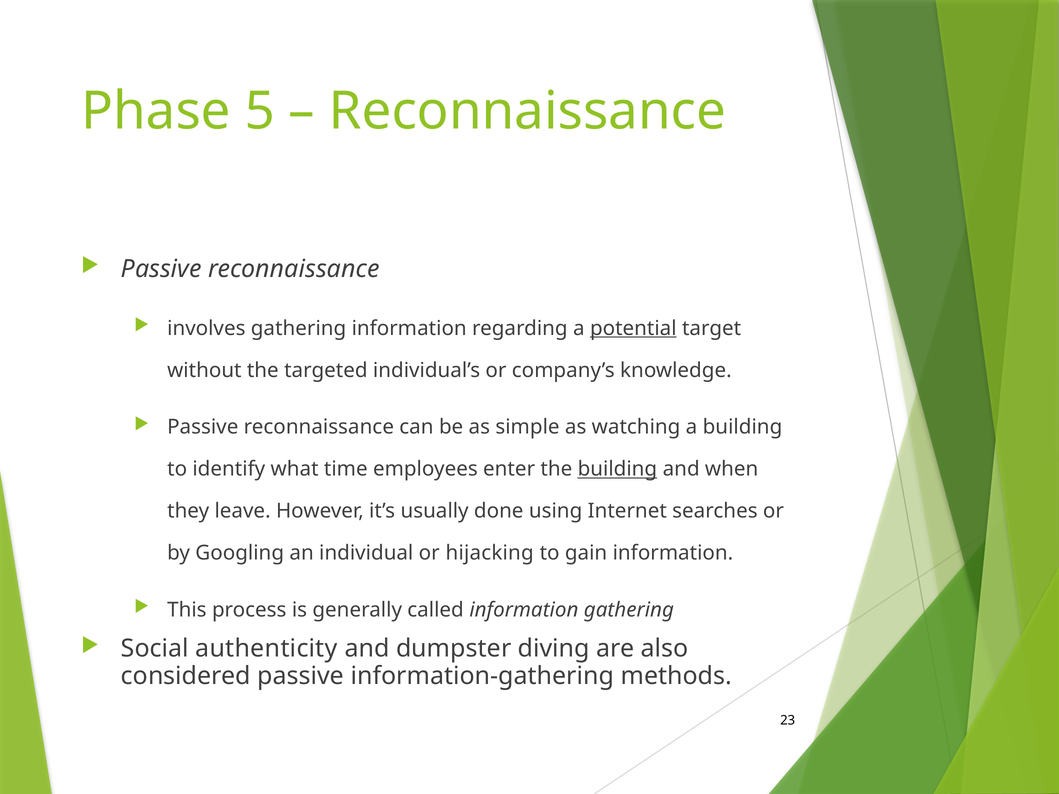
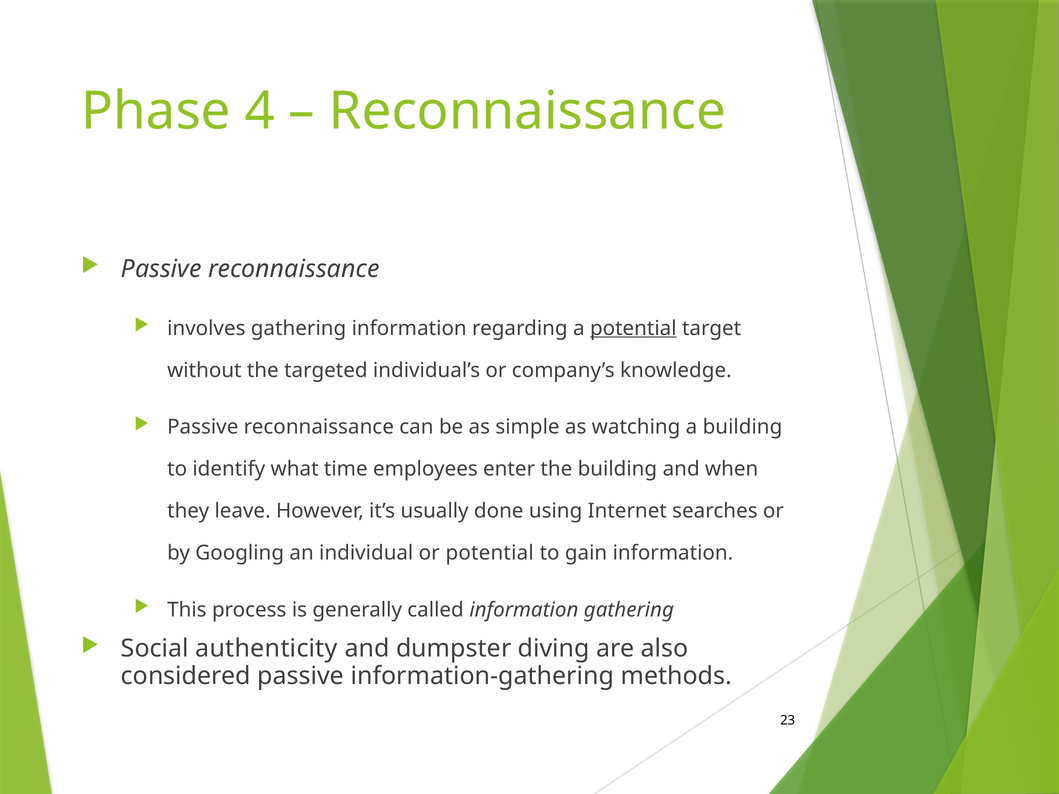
5: 5 -> 4
building at (617, 469) underline: present -> none
or hijacking: hijacking -> potential
